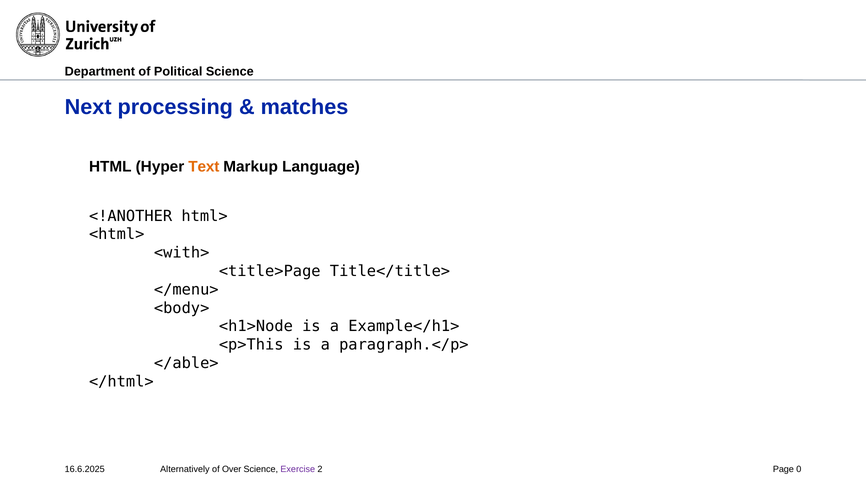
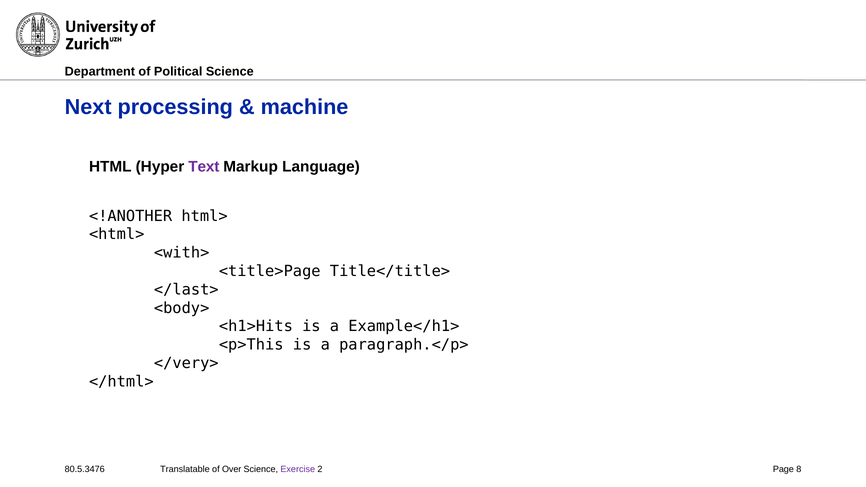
matches: matches -> machine
Text colour: orange -> purple
</menu>: </menu> -> </last>
<h1>Node: <h1>Node -> <h1>Hits
</able>: </able> -> </very>
16.6.2025: 16.6.2025 -> 80.5.3476
Alternatively: Alternatively -> Translatable
0: 0 -> 8
